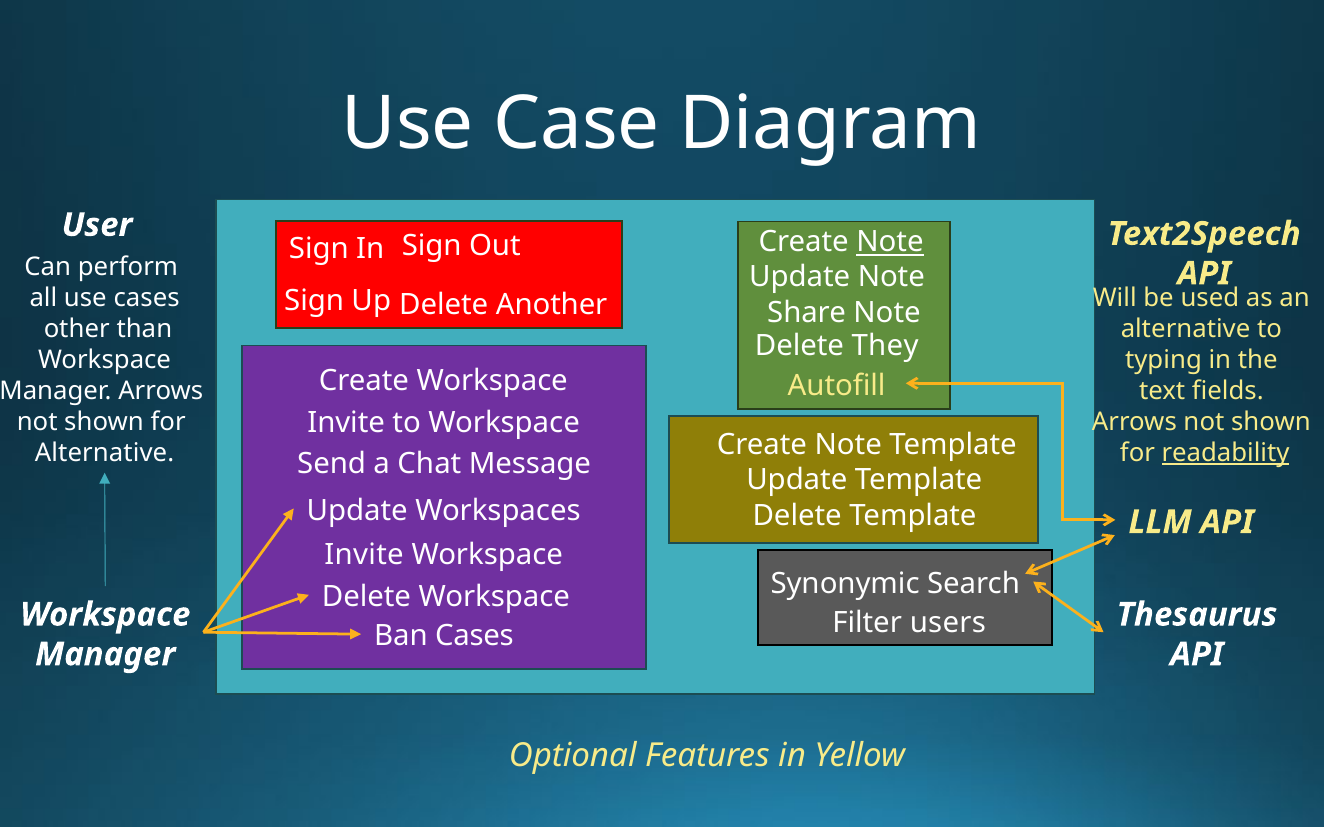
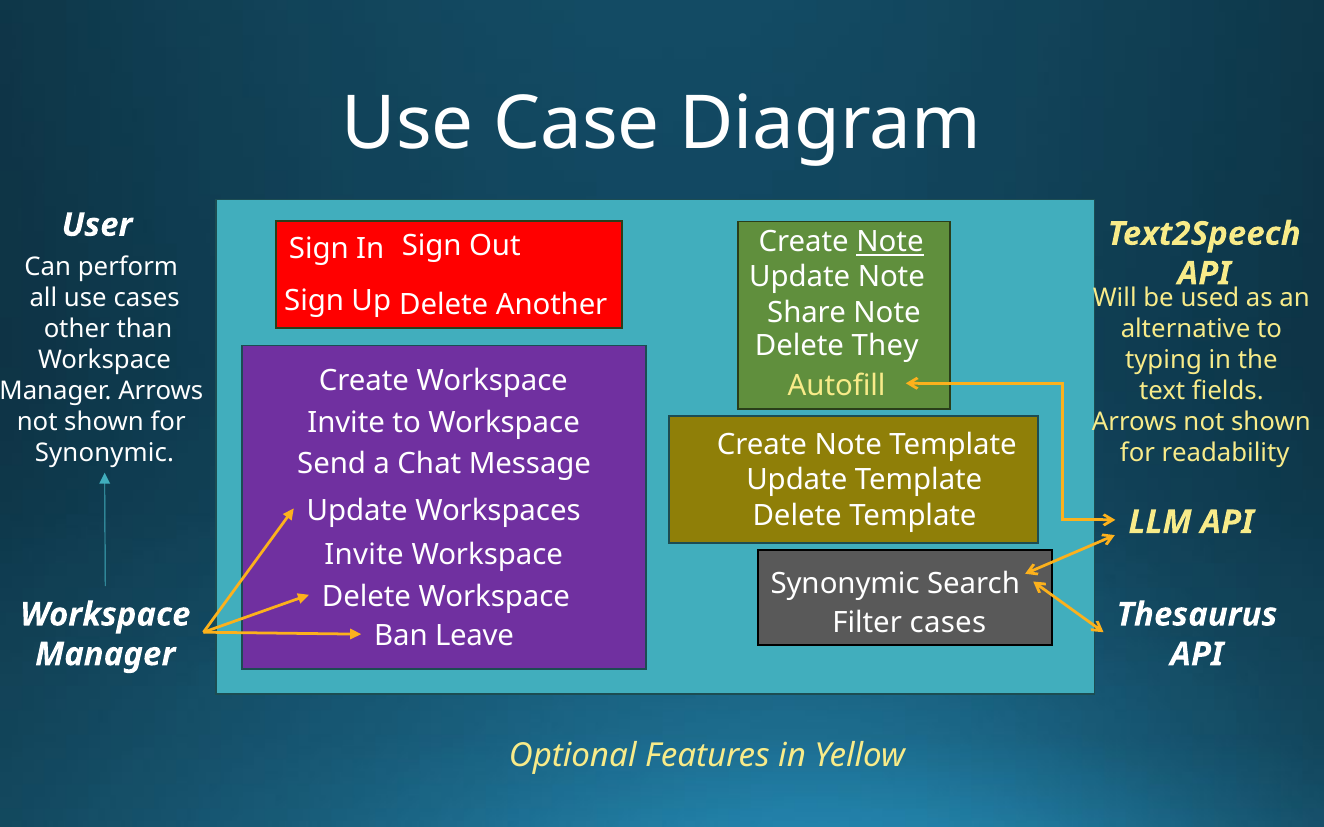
Alternative at (105, 453): Alternative -> Synonymic
readability underline: present -> none
Filter users: users -> cases
Ban Cases: Cases -> Leave
